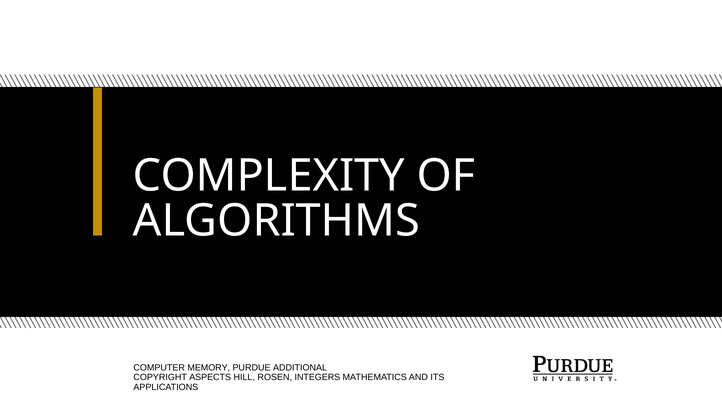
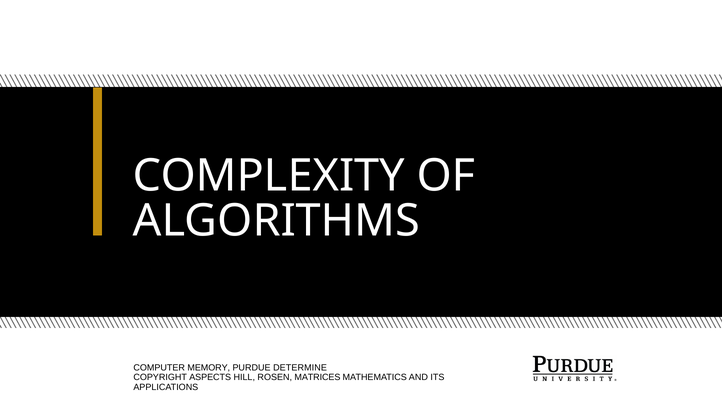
ADDITIONAL: ADDITIONAL -> DETERMINE
INTEGERS: INTEGERS -> MATRICES
